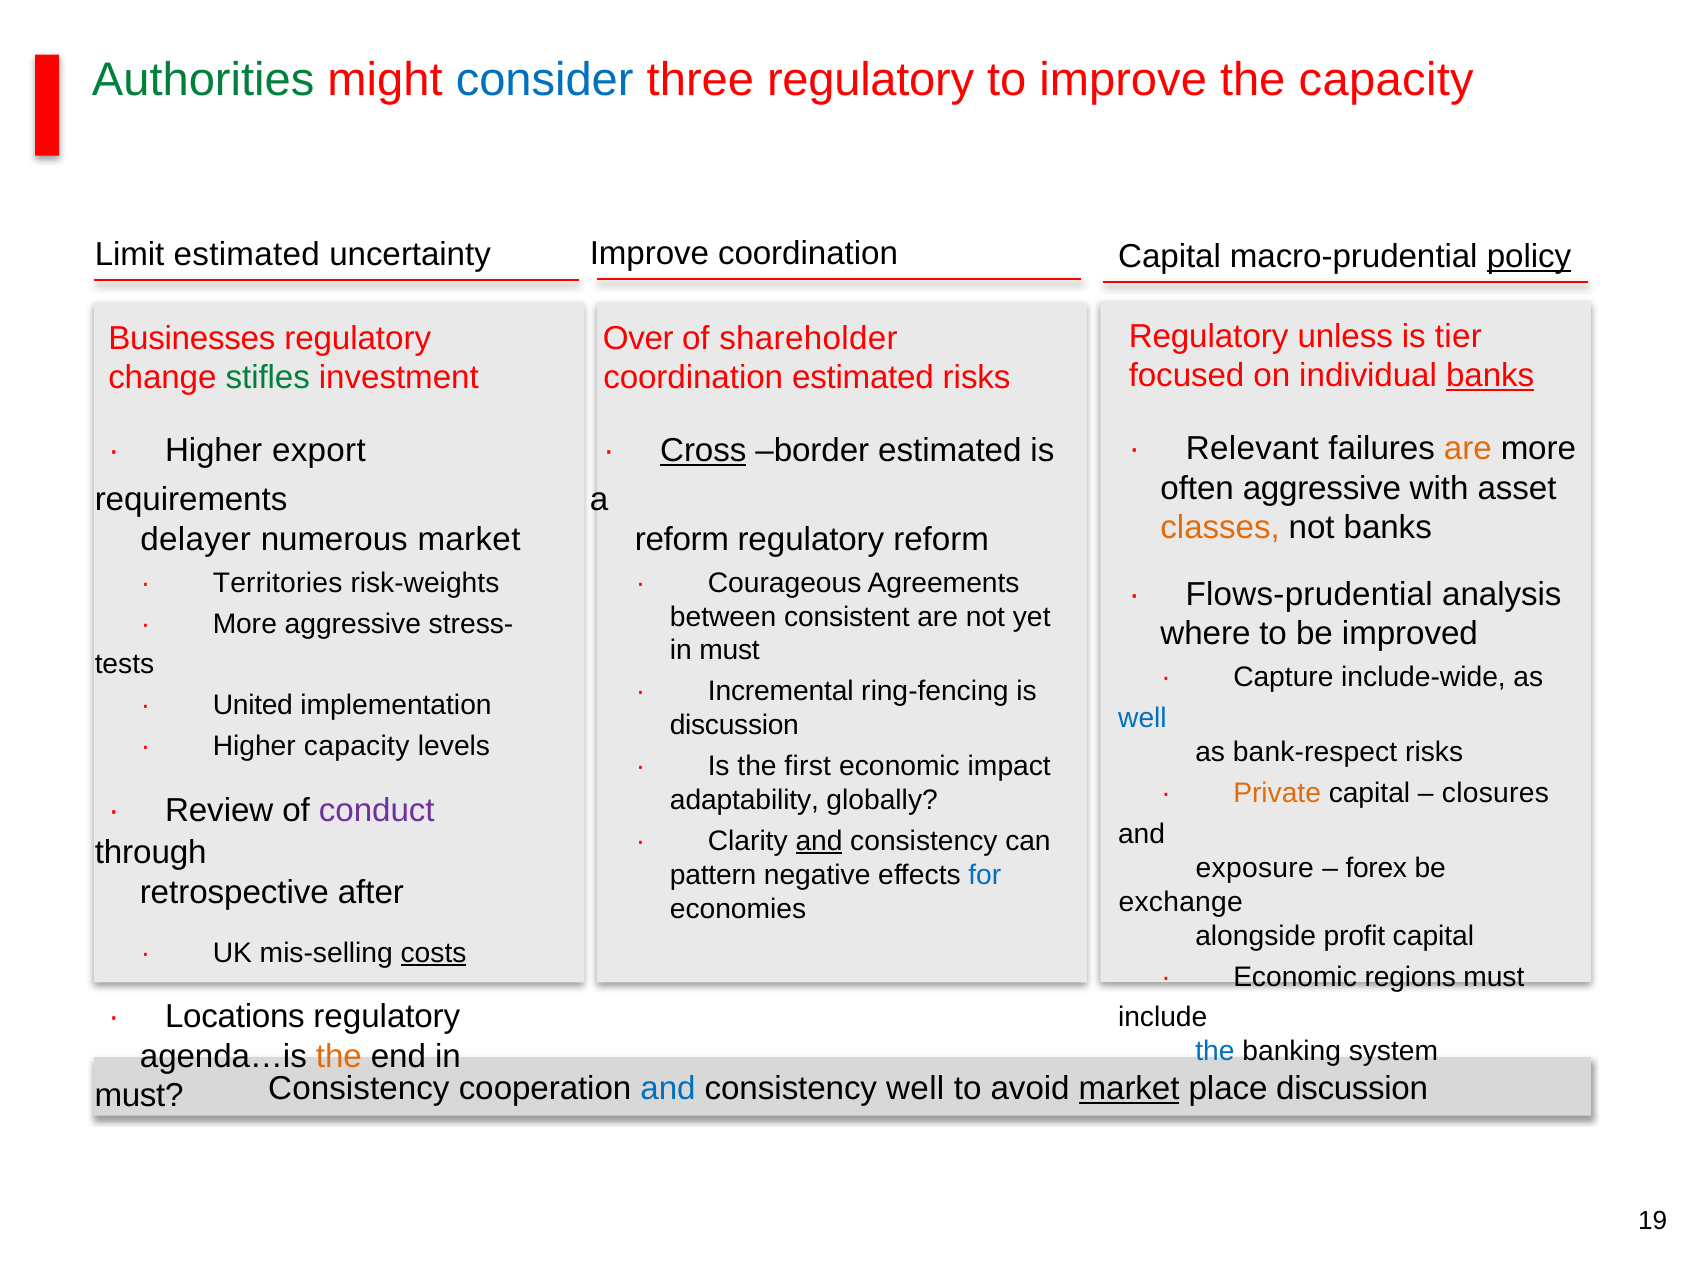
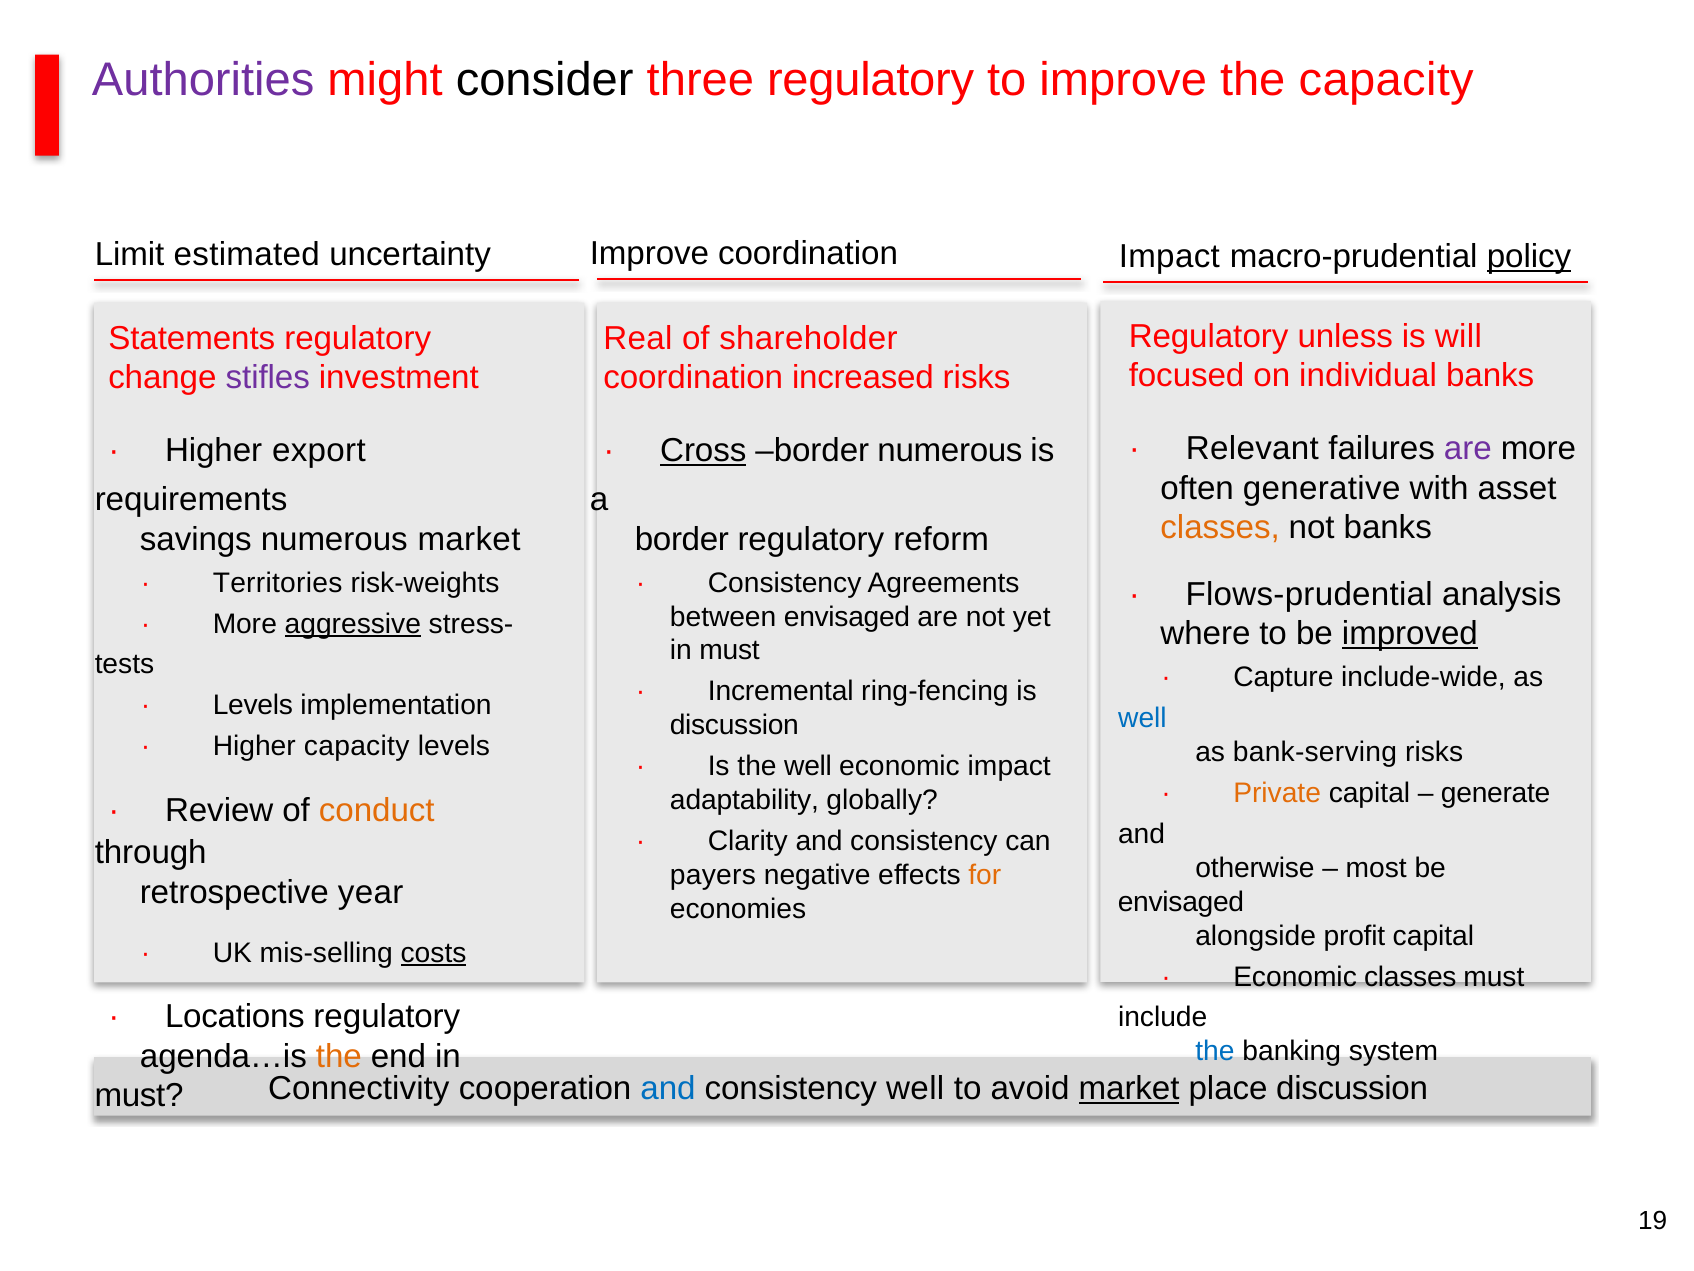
Authorities colour: green -> purple
consider colour: blue -> black
Capital at (1170, 256): Capital -> Impact
tier: tier -> will
Businesses: Businesses -> Statements
Over: Over -> Real
banks at (1490, 376) underline: present -> none
stifles colour: green -> purple
coordination estimated: estimated -> increased
are at (1468, 449) colour: orange -> purple
border estimated: estimated -> numerous
often aggressive: aggressive -> generative
delayer: delayer -> savings
reform at (682, 539): reform -> border
Courageous at (785, 583): Courageous -> Consistency
between consistent: consistent -> envisaged
aggressive at (353, 623) underline: none -> present
improved underline: none -> present
United at (253, 705): United -> Levels
bank-respect: bank-respect -> bank-serving
the first: first -> well
closures: closures -> generate
conduct colour: purple -> orange
and at (819, 841) underline: present -> none
exposure: exposure -> otherwise
forex: forex -> most
pattern: pattern -> payers
for colour: blue -> orange
after: after -> year
exchange at (1181, 902): exchange -> envisaged
Economic regions: regions -> classes
Consistency at (359, 1088): Consistency -> Connectivity
